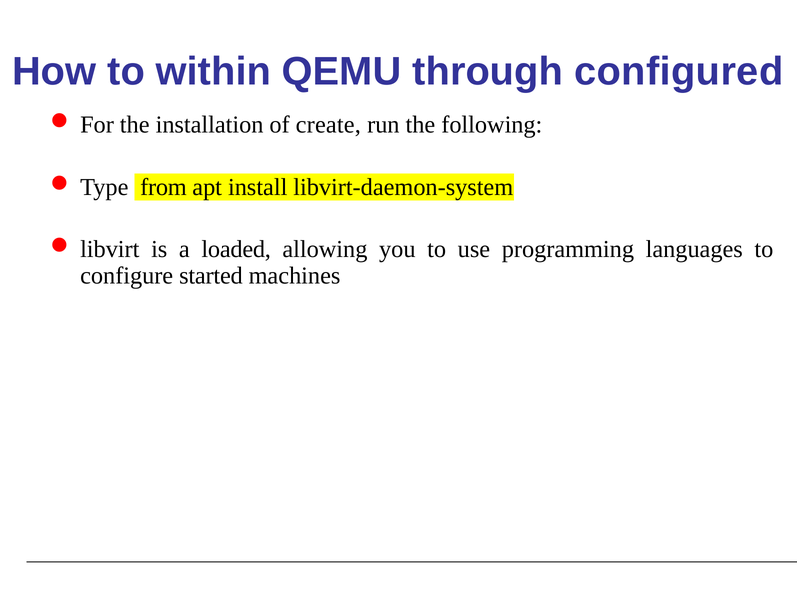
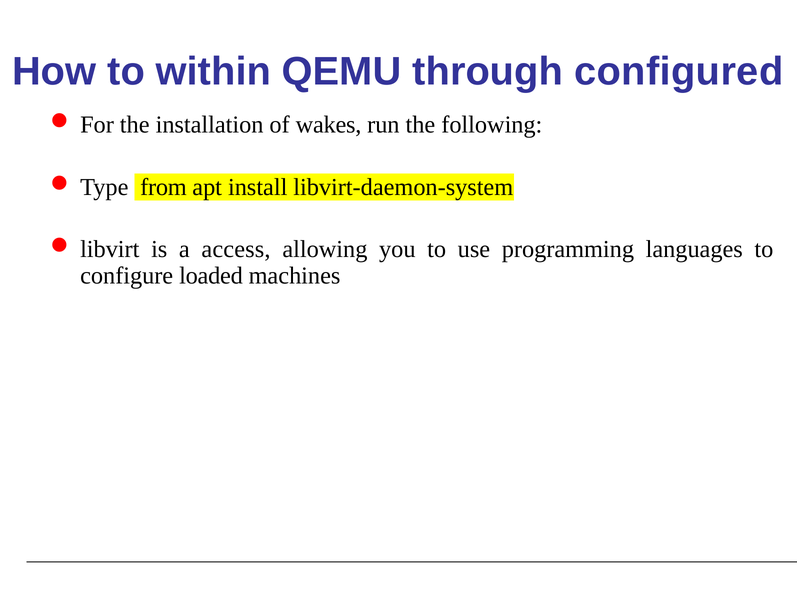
create: create -> wakes
loaded: loaded -> access
started: started -> loaded
